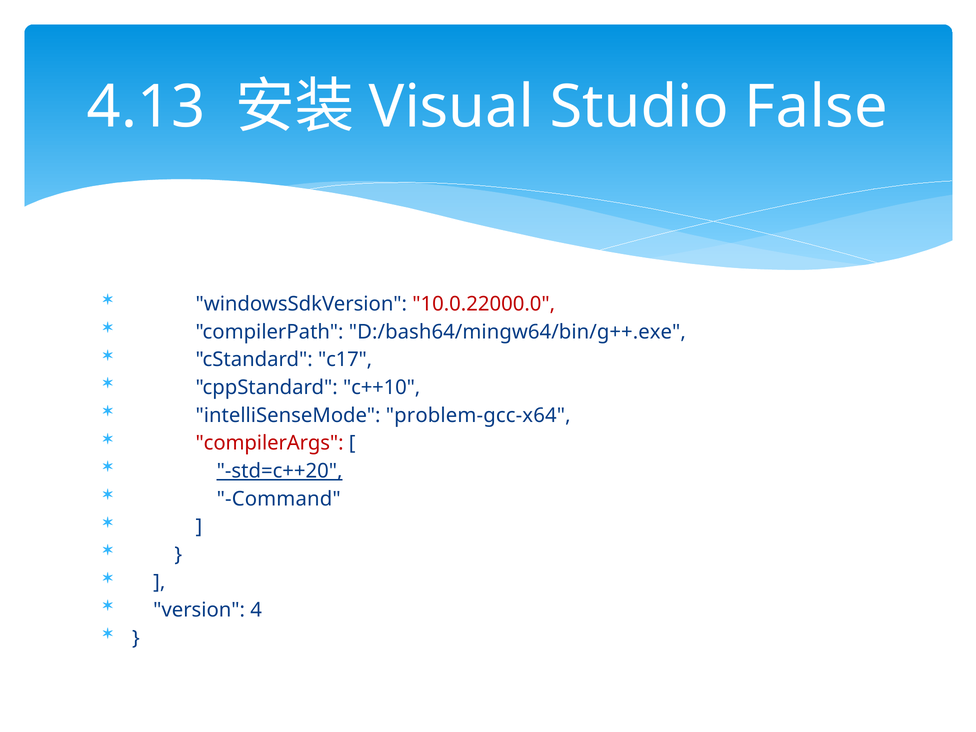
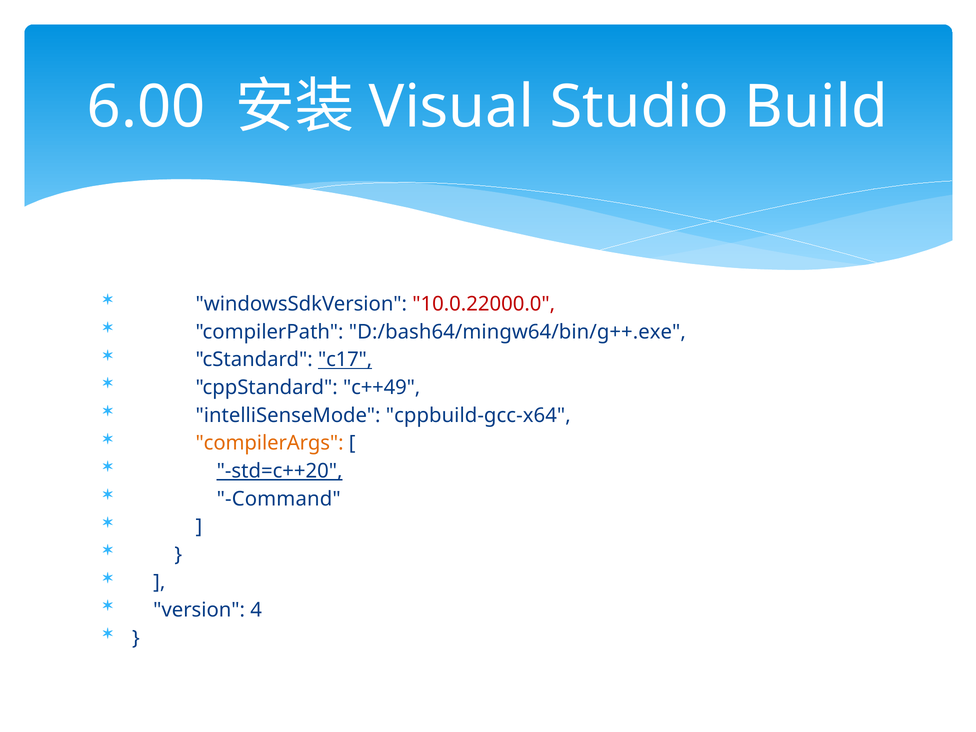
4.13: 4.13 -> 6.00
False: False -> Build
c17 underline: none -> present
c++10: c++10 -> c++49
problem-gcc-x64: problem-gcc-x64 -> cppbuild-gcc-x64
compilerArgs colour: red -> orange
